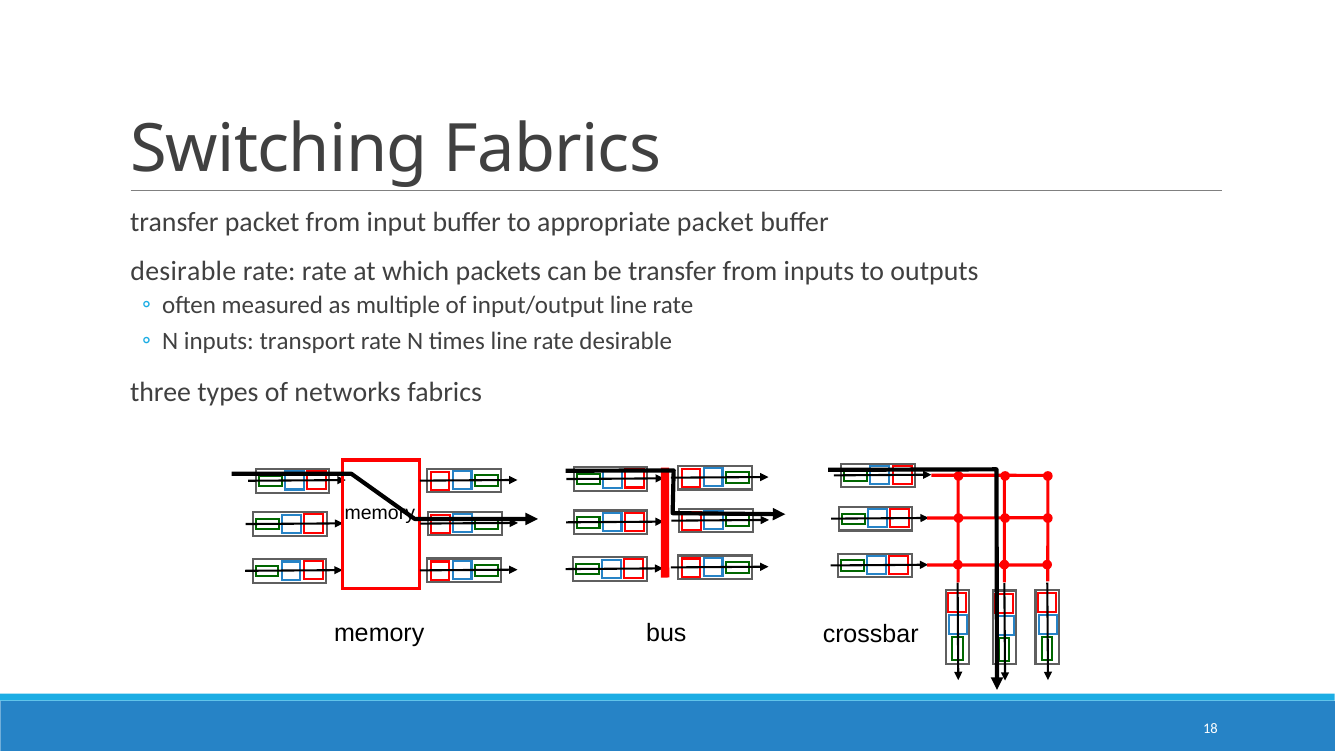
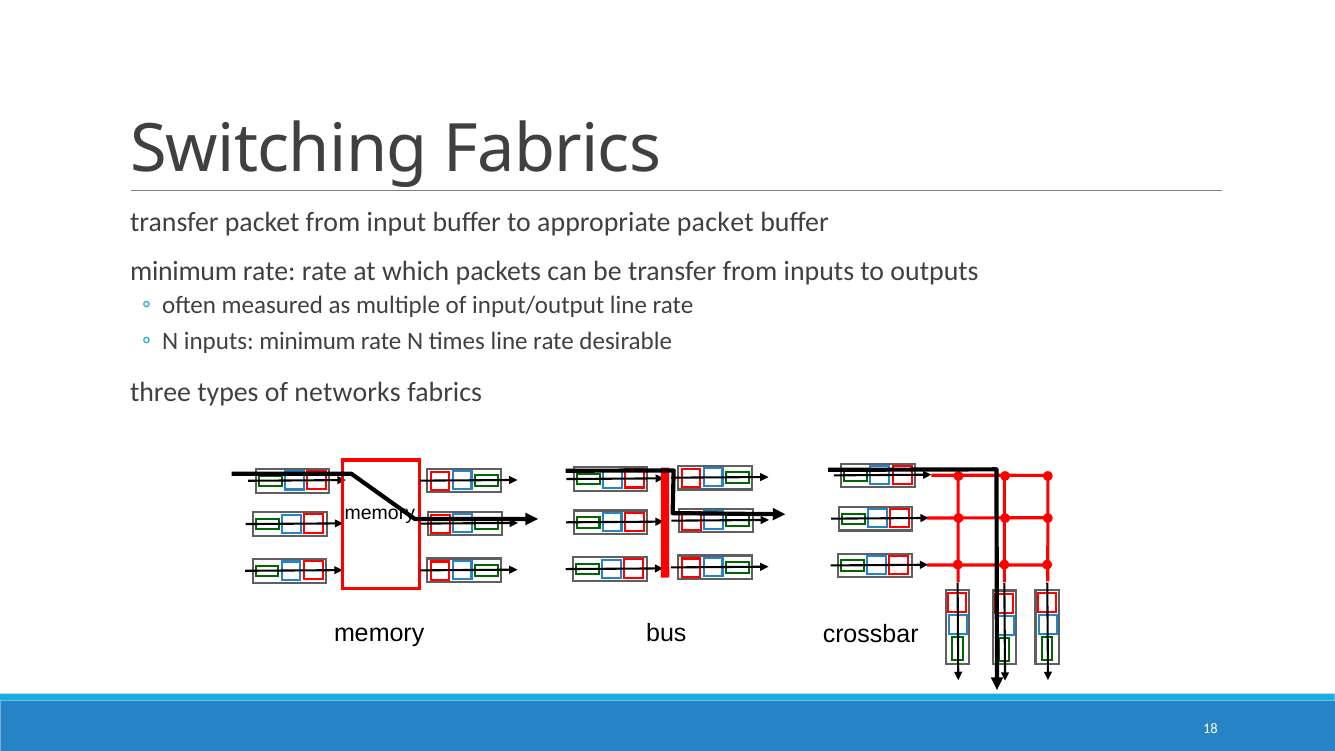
desirable at (183, 271): desirable -> minimum
inputs transport: transport -> minimum
